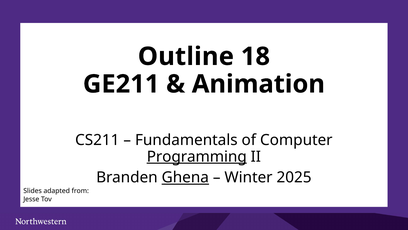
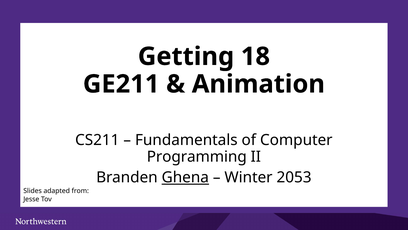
Outline: Outline -> Getting
Programming underline: present -> none
2025: 2025 -> 2053
